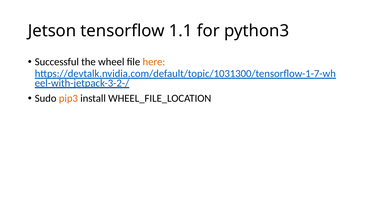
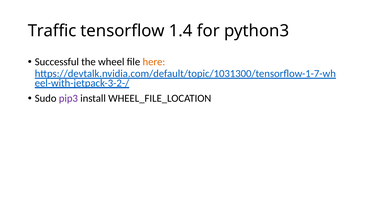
Jetson: Jetson -> Traffic
1.1: 1.1 -> 1.4
pip3 colour: orange -> purple
